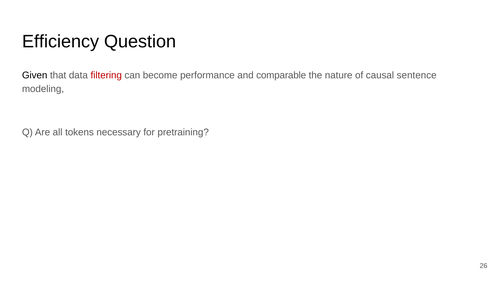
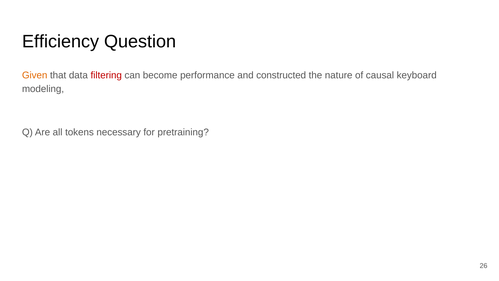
Given colour: black -> orange
comparable: comparable -> constructed
sentence: sentence -> keyboard
